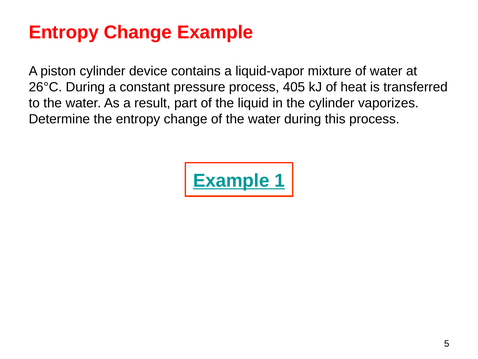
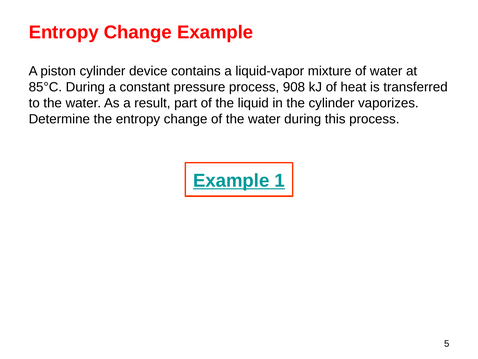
26°C: 26°C -> 85°C
405: 405 -> 908
